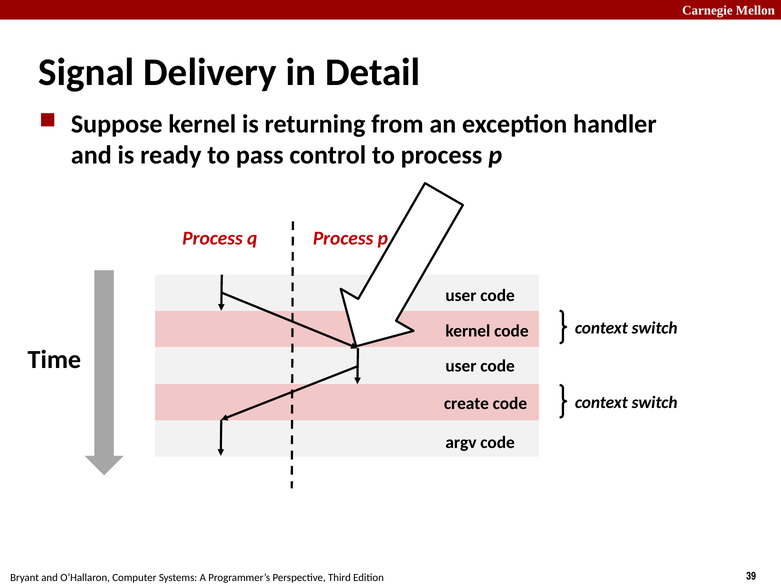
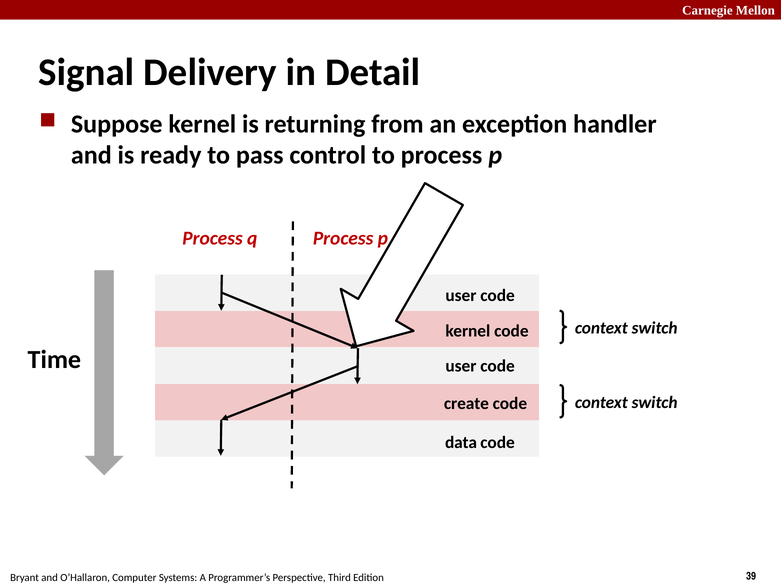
argv: argv -> data
